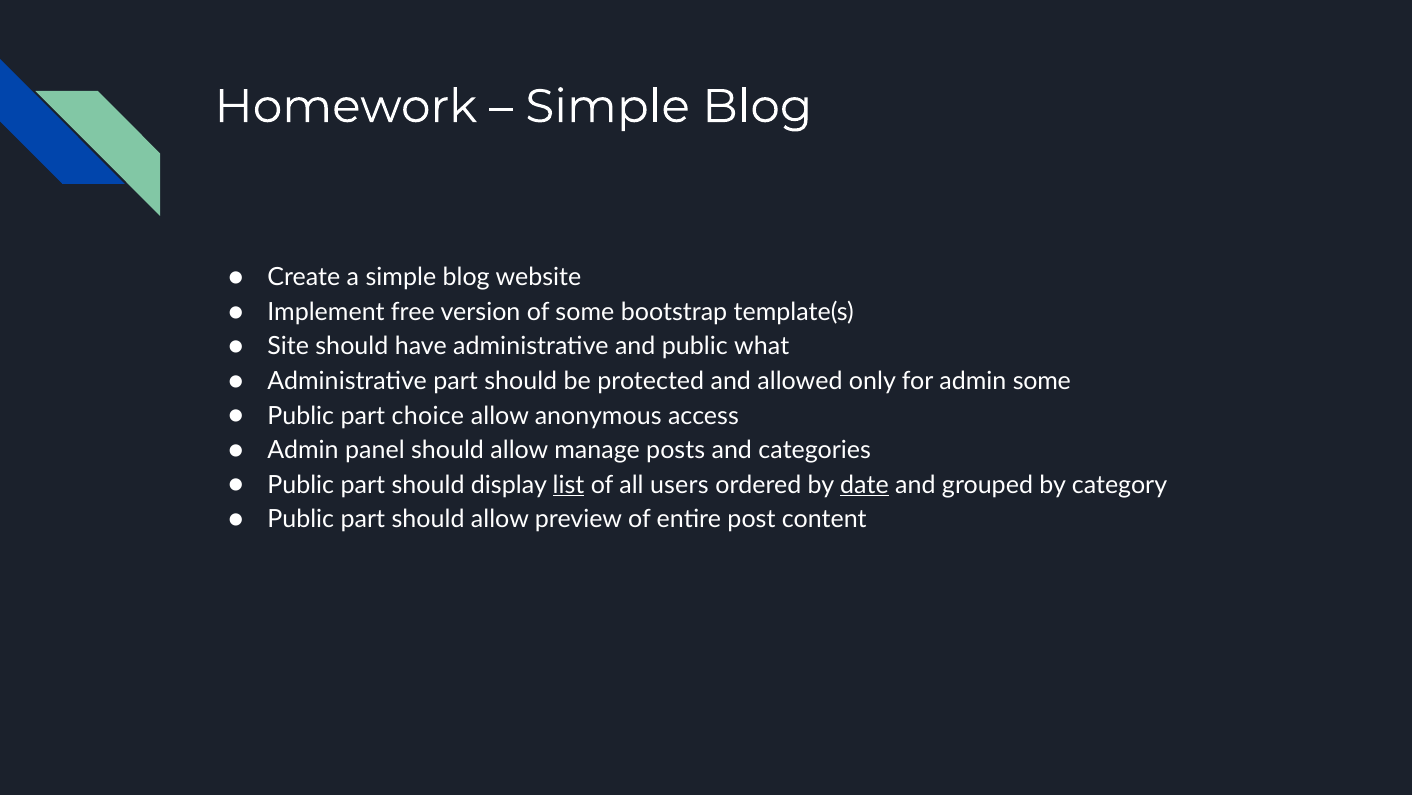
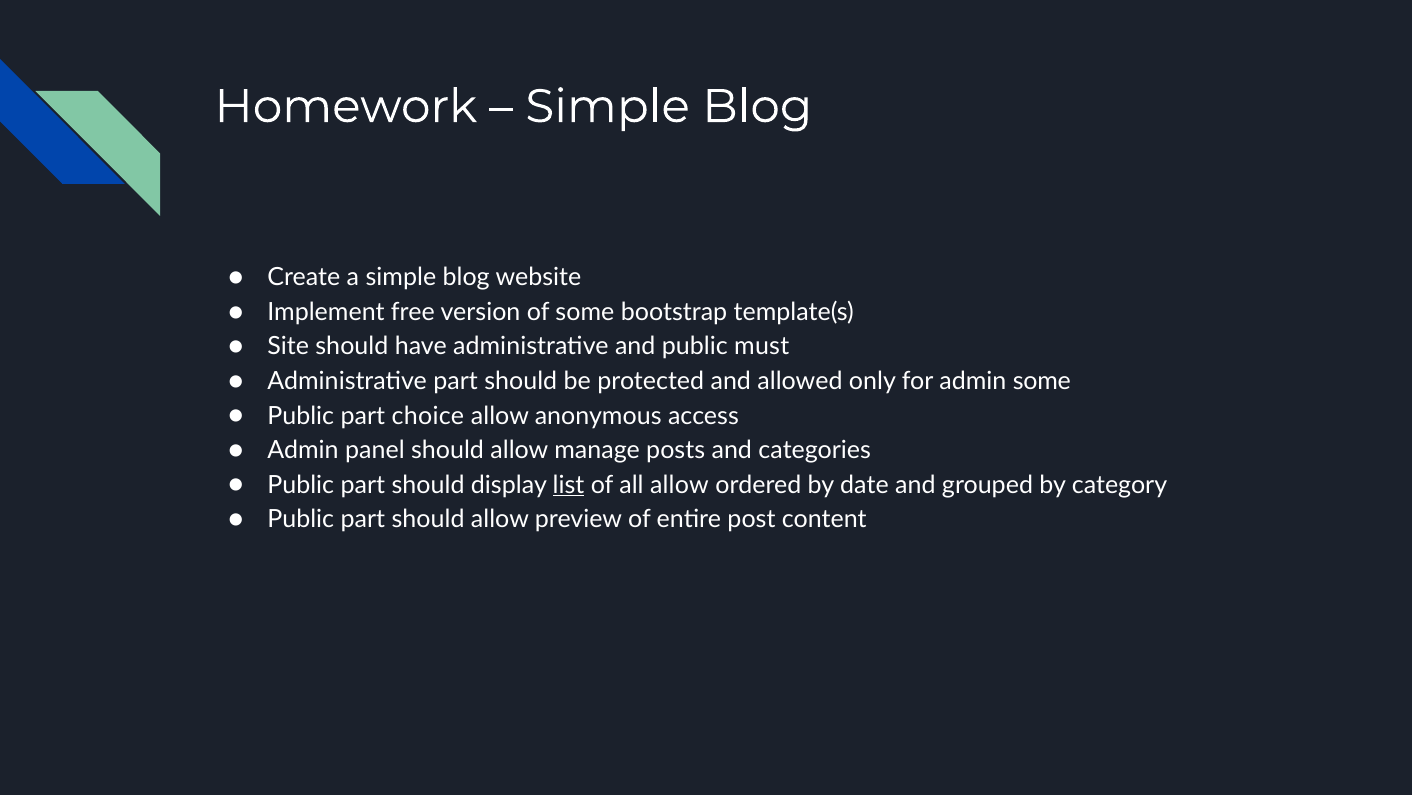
what: what -> must
all users: users -> allow
date underline: present -> none
